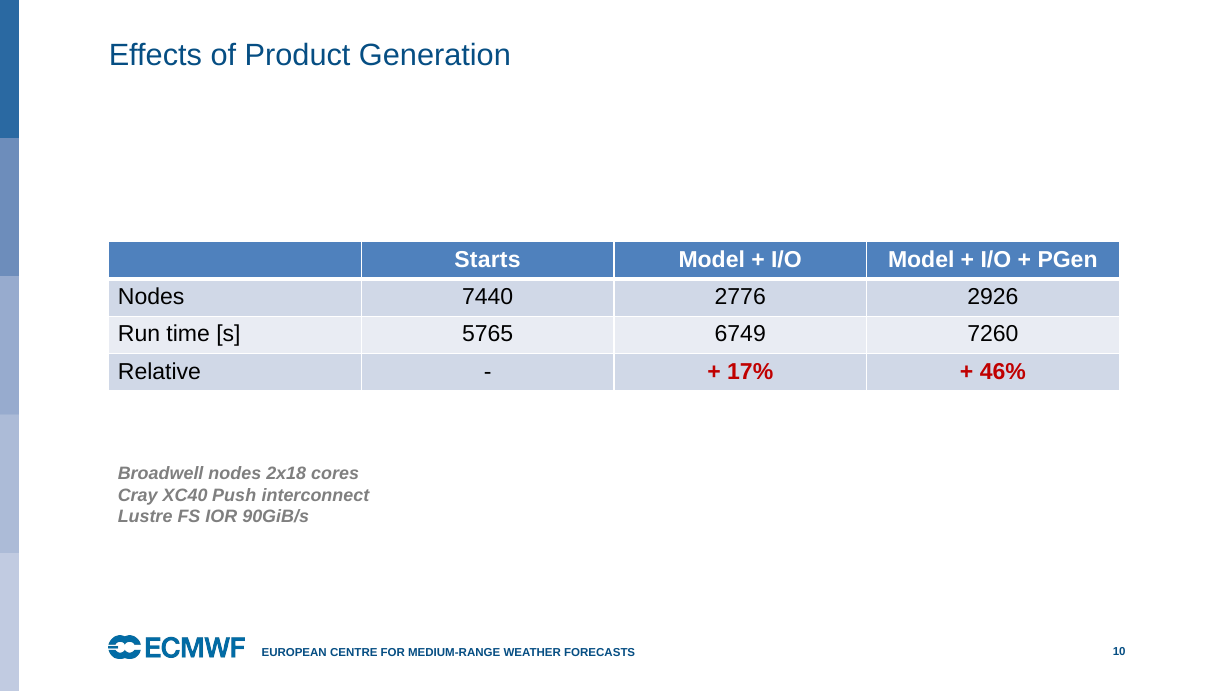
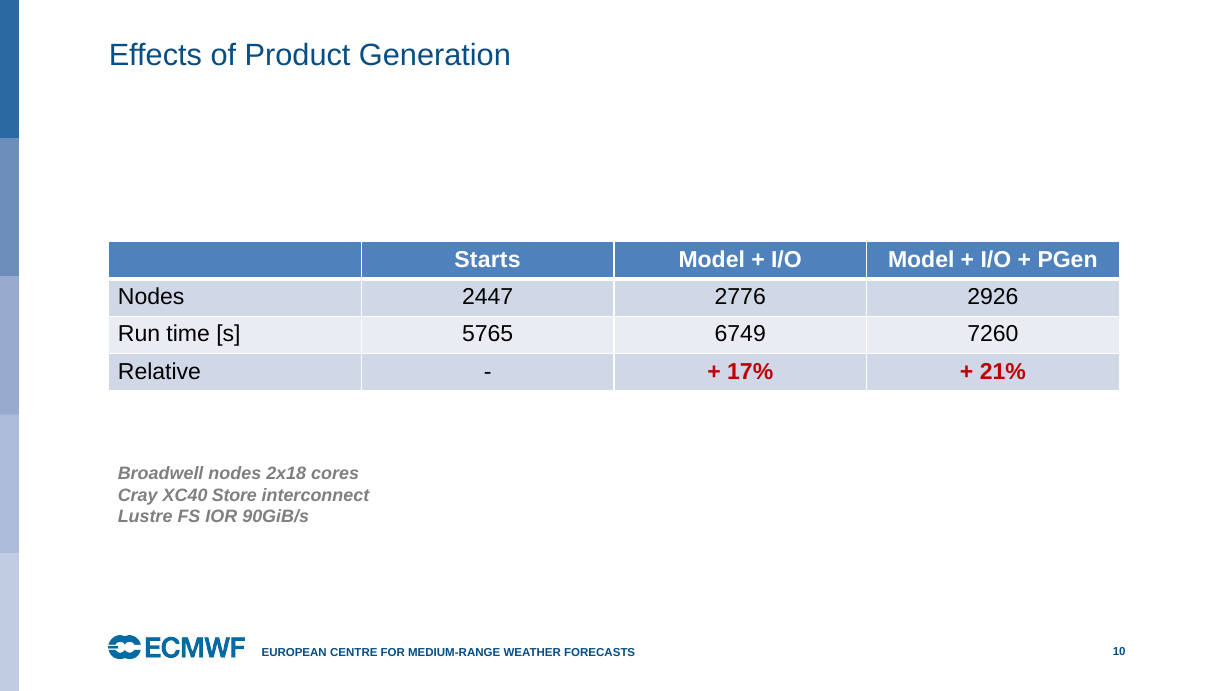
7440: 7440 -> 2447
46%: 46% -> 21%
Push: Push -> Store
